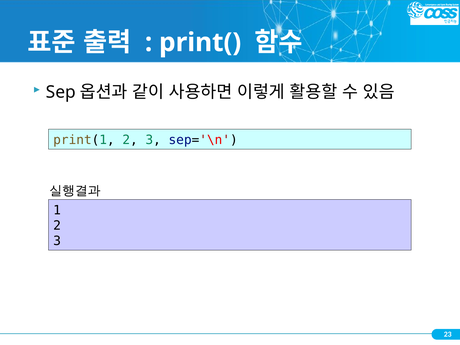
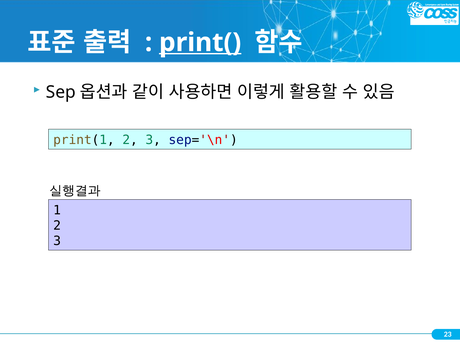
print( underline: none -> present
